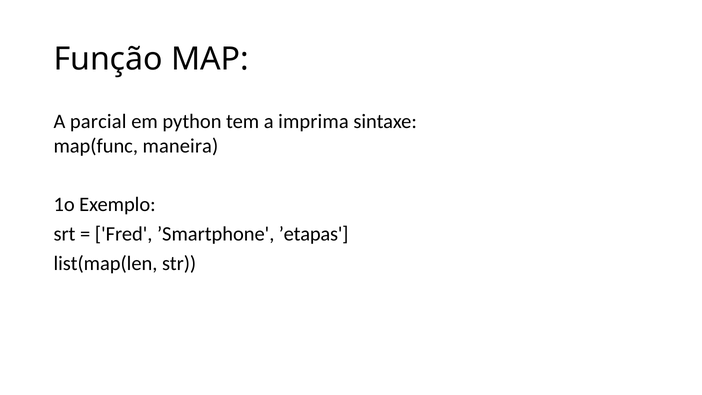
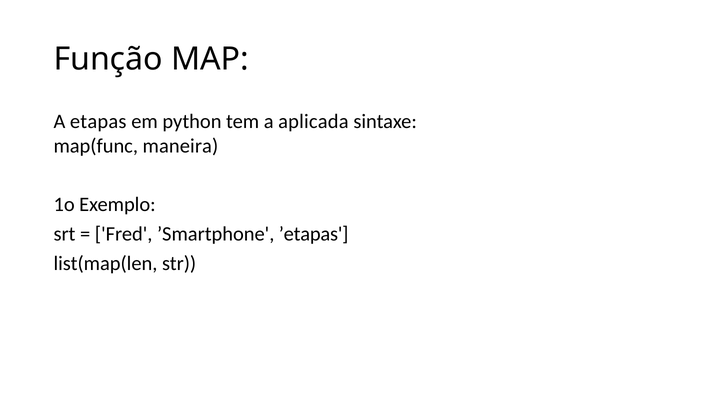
parcial: parcial -> etapas
imprima: imprima -> aplicada
